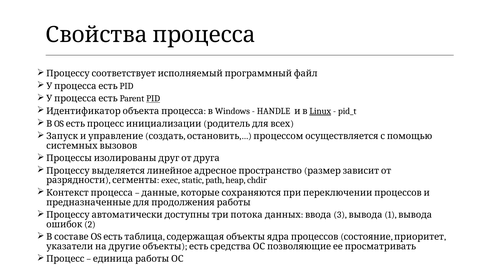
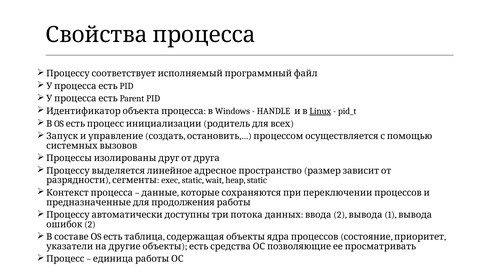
PID at (153, 99) underline: present -> none
path: path -> wait
heap chdir: chdir -> static
3 at (340, 215): 3 -> 2
